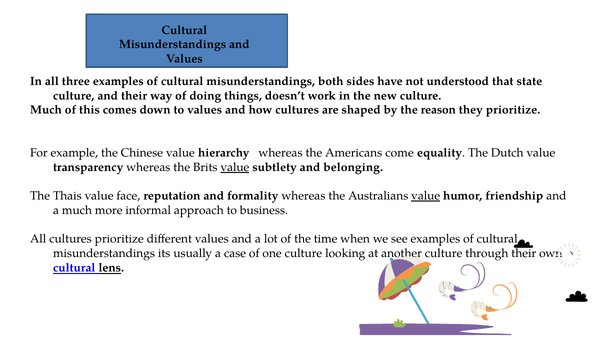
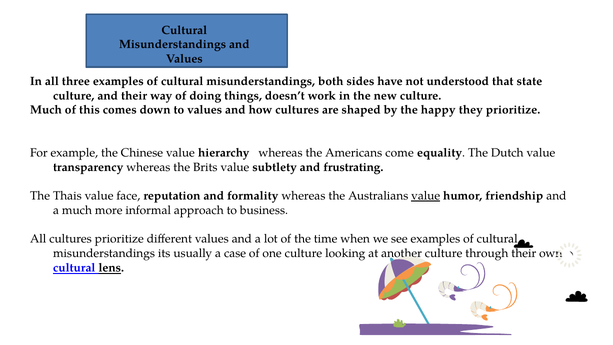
reason: reason -> happy
value at (235, 167) underline: present -> none
belonging: belonging -> frustrating
